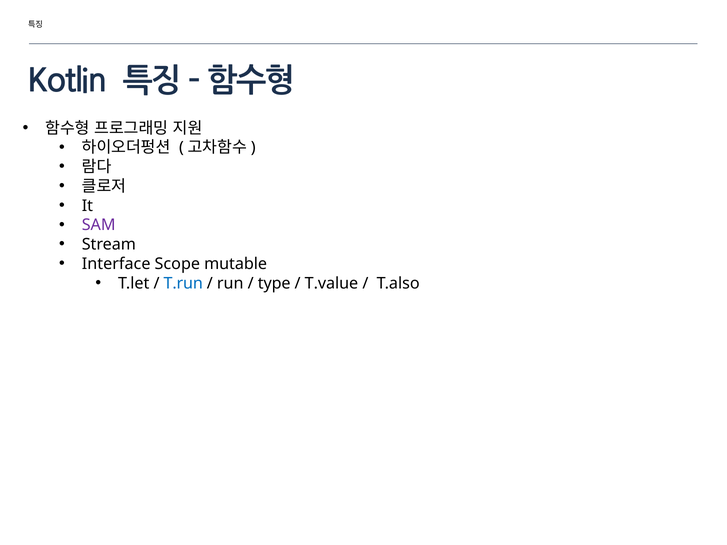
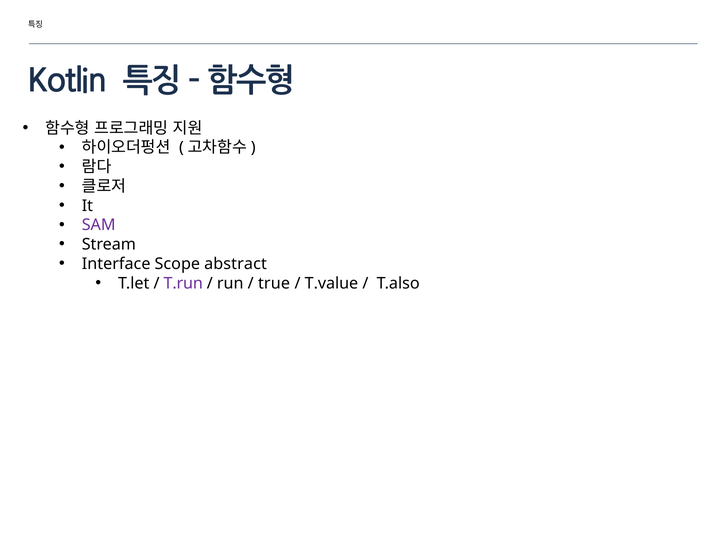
mutable: mutable -> abstract
T.run colour: blue -> purple
type: type -> true
